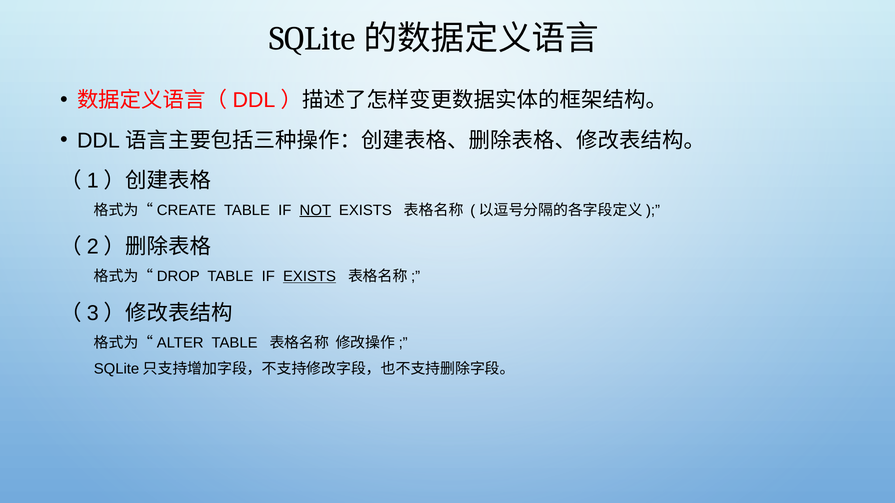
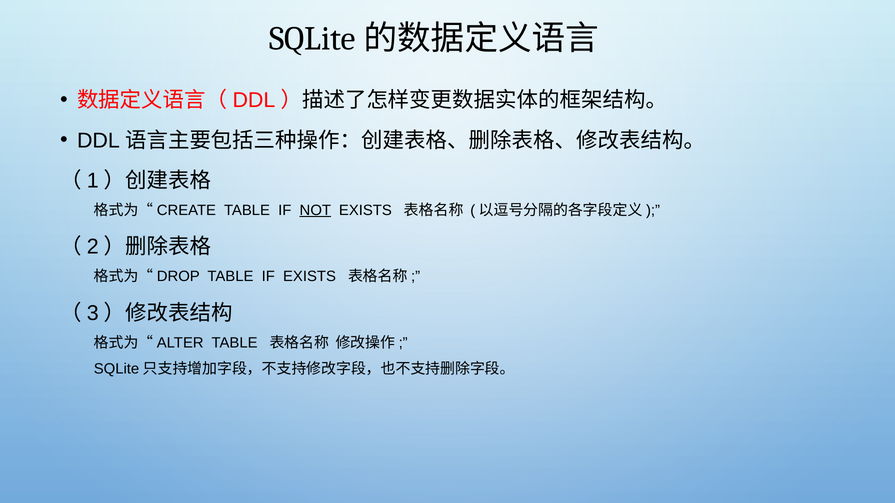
EXISTS at (310, 277) underline: present -> none
